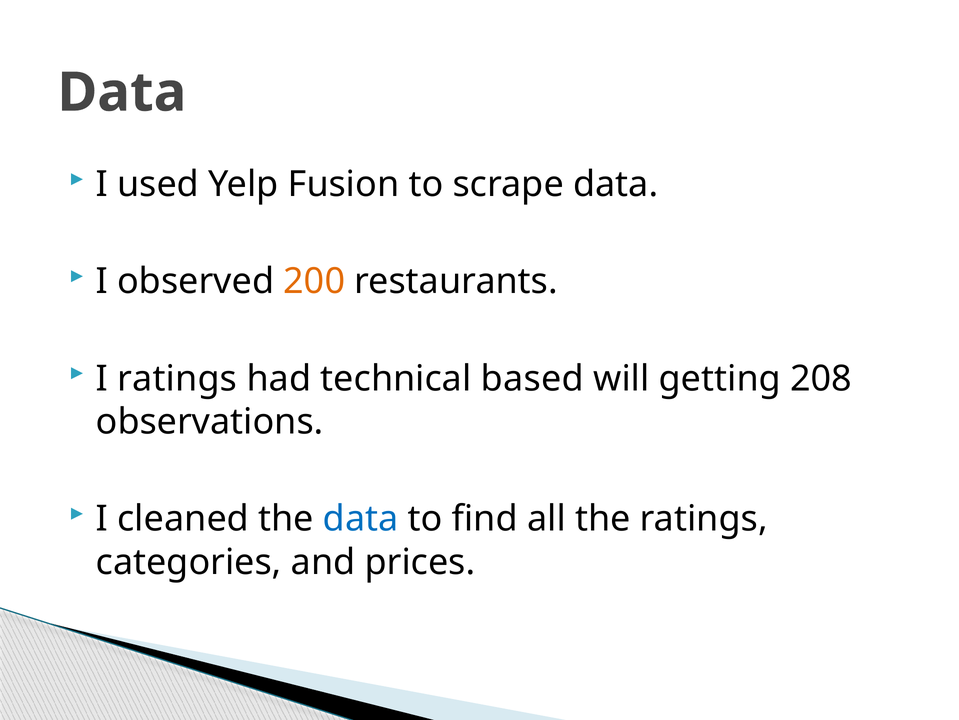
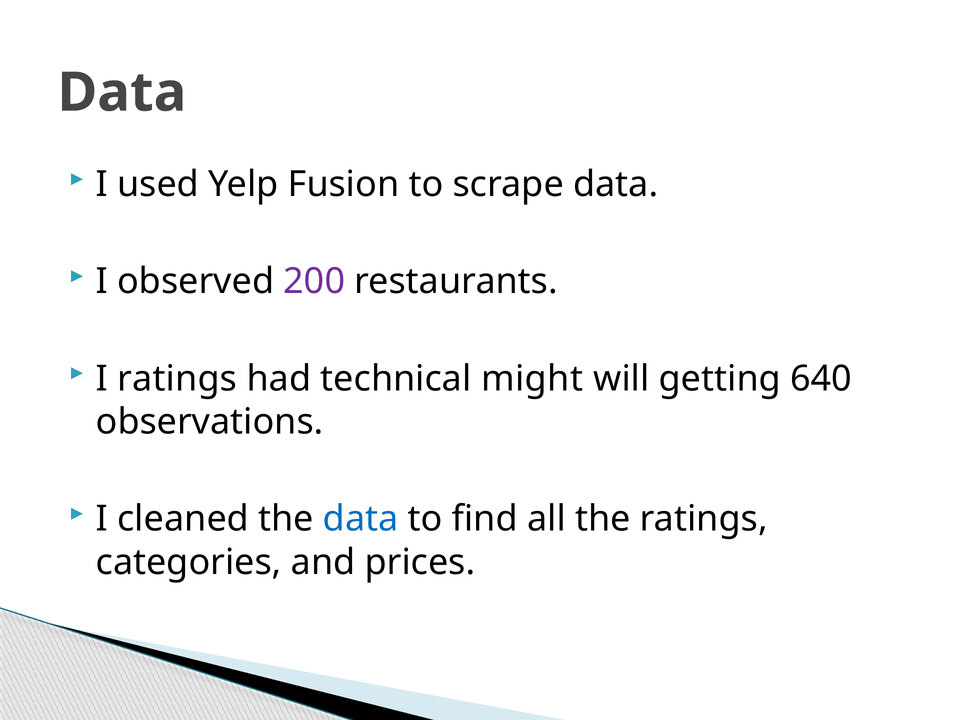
200 colour: orange -> purple
based: based -> might
208: 208 -> 640
